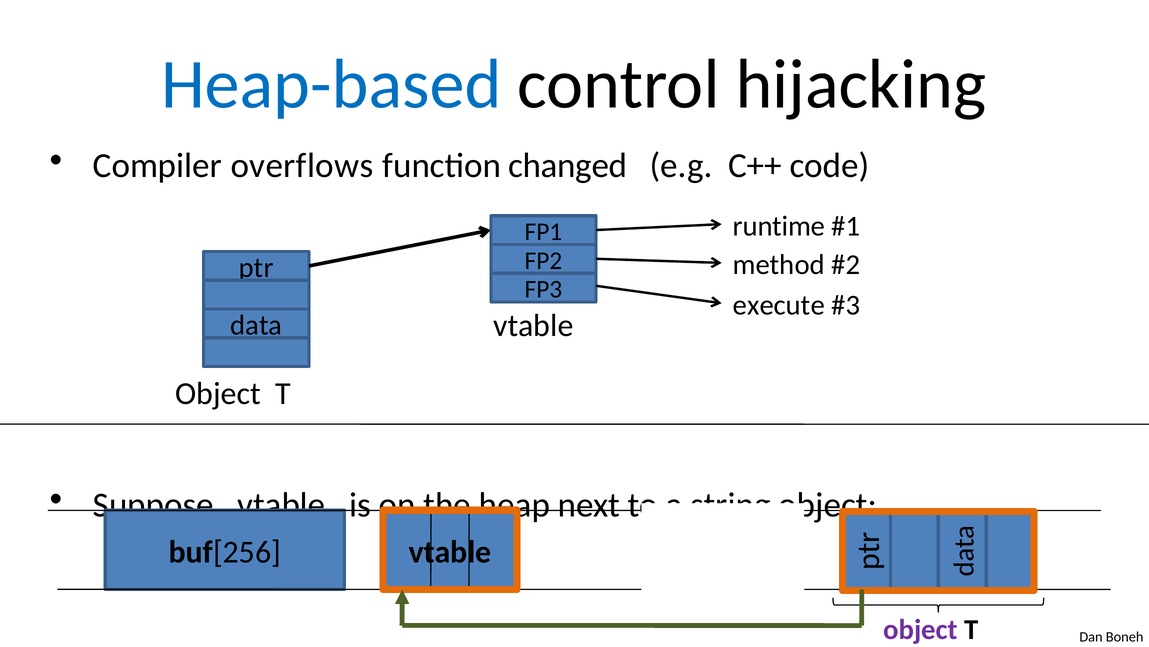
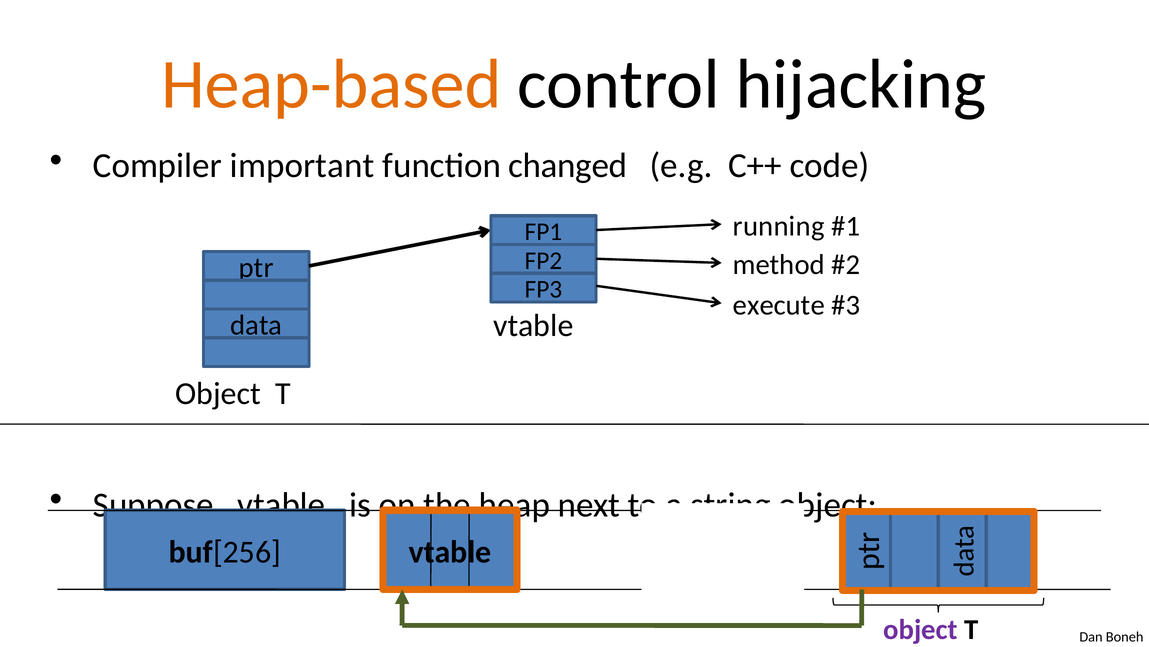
Heap-based colour: blue -> orange
overflows: overflows -> important
runtime: runtime -> running
